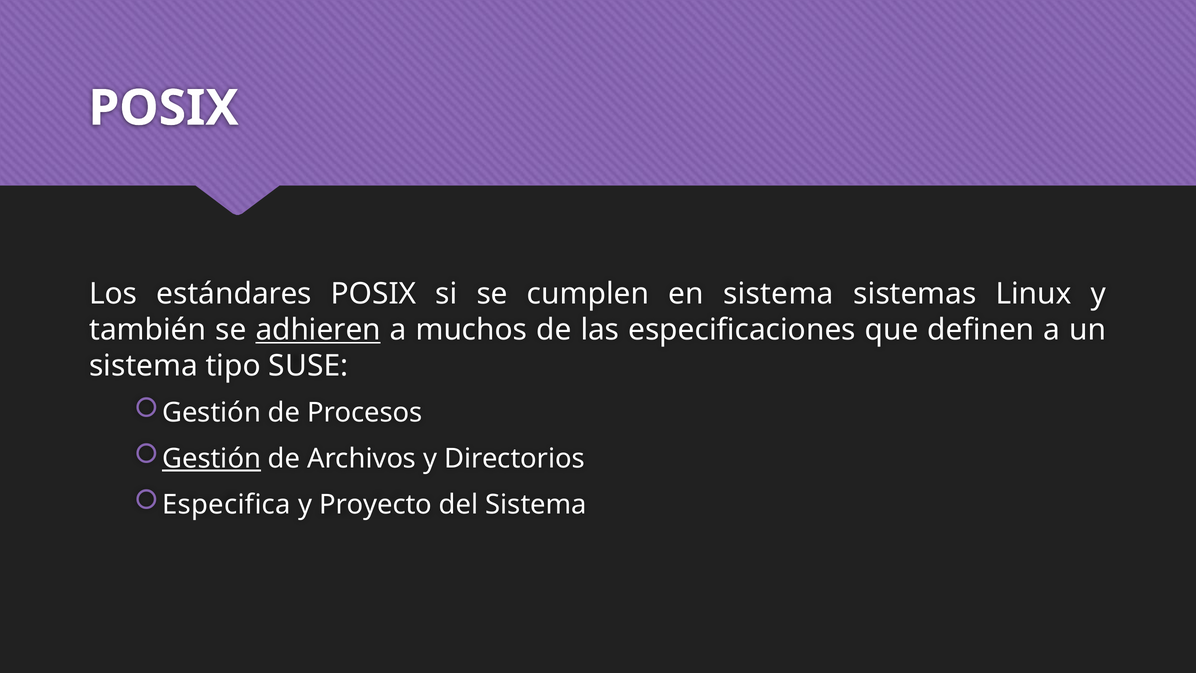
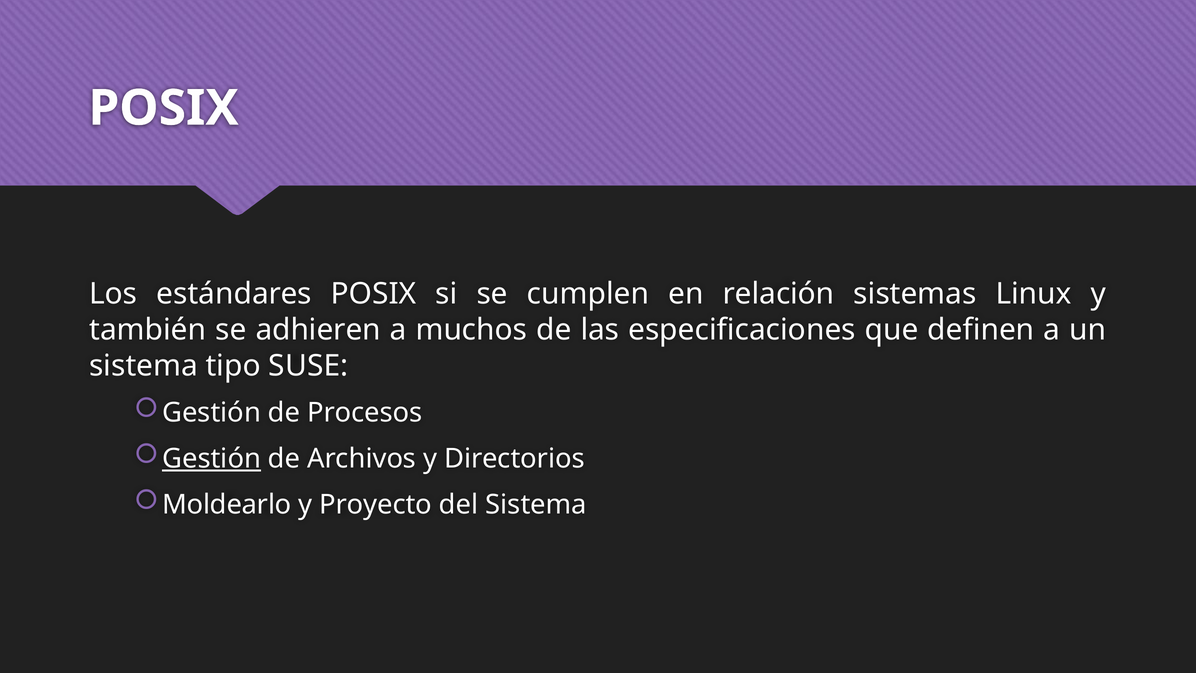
en sistema: sistema -> relación
adhieren underline: present -> none
Especifica: Especifica -> Moldearlo
